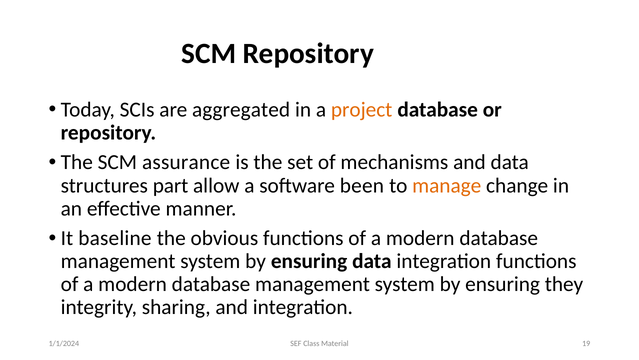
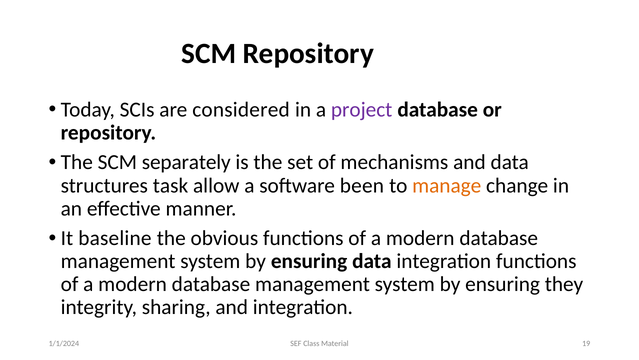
aggregated: aggregated -> considered
project colour: orange -> purple
assurance: assurance -> separately
part: part -> task
